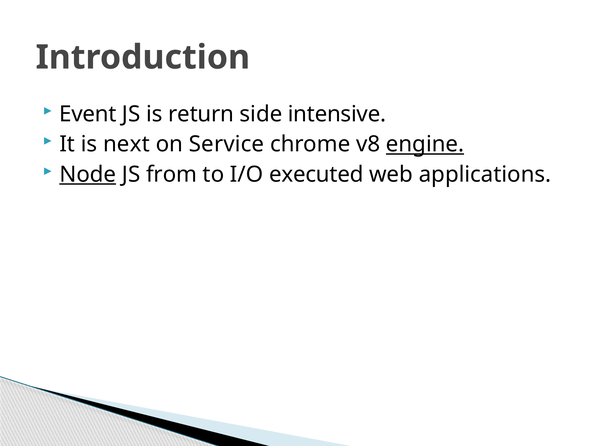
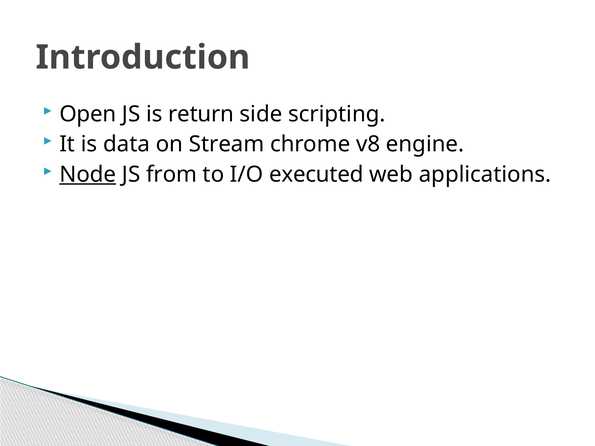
Event: Event -> Open
intensive: intensive -> scripting
next: next -> data
Service: Service -> Stream
engine underline: present -> none
